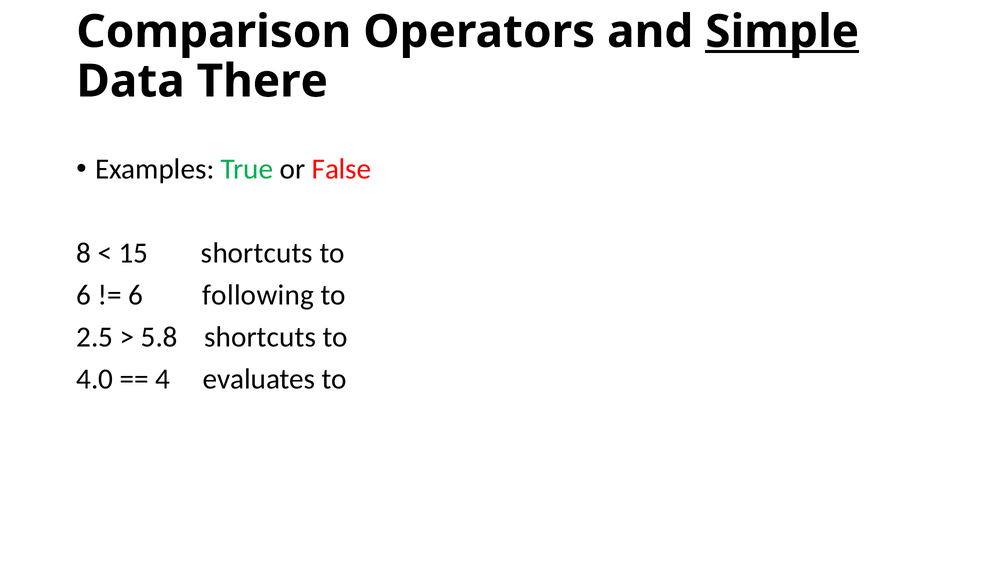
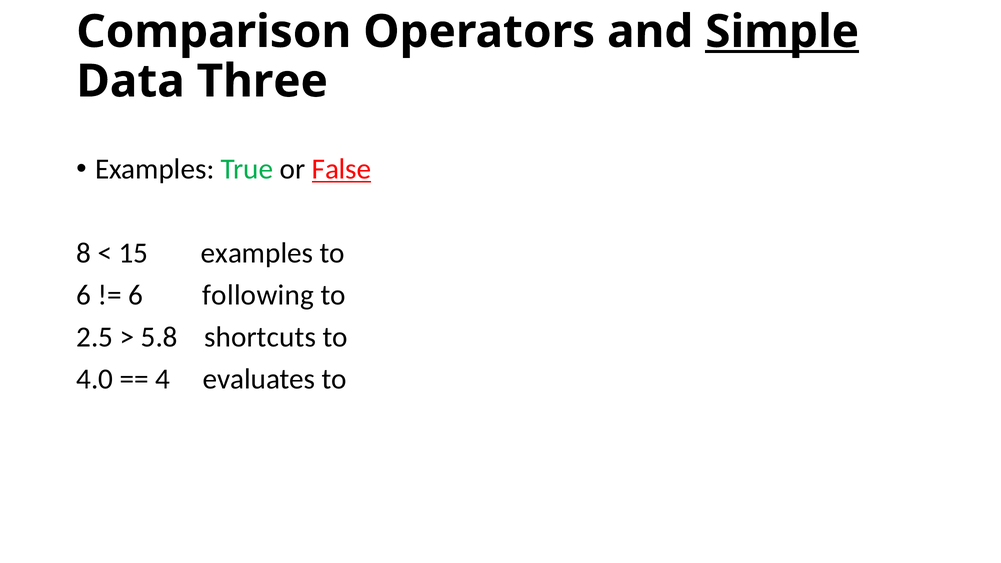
There: There -> Three
False underline: none -> present
15 shortcuts: shortcuts -> examples
